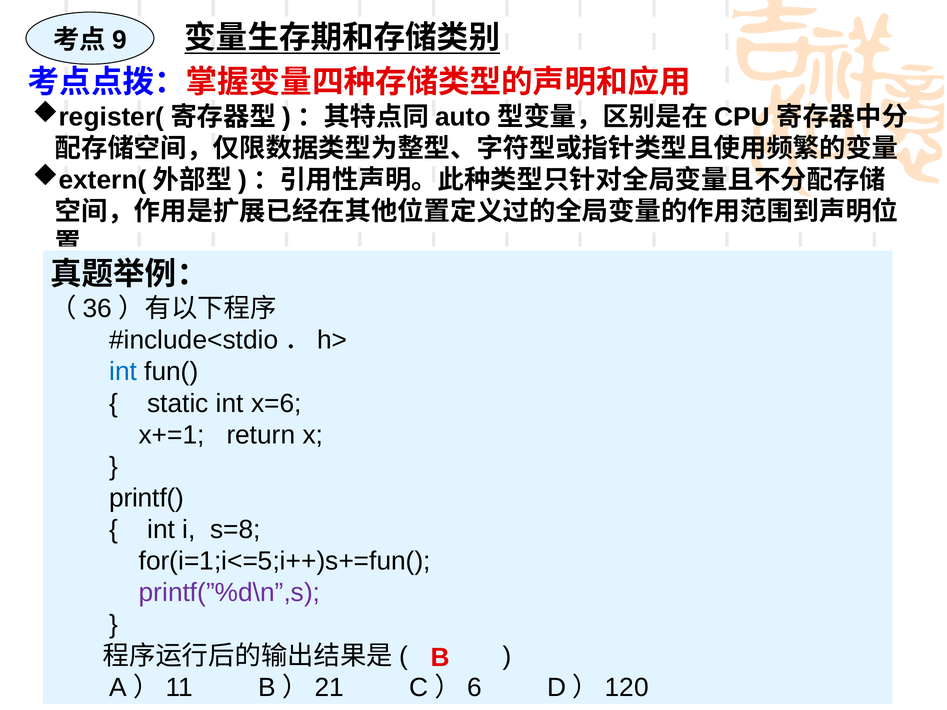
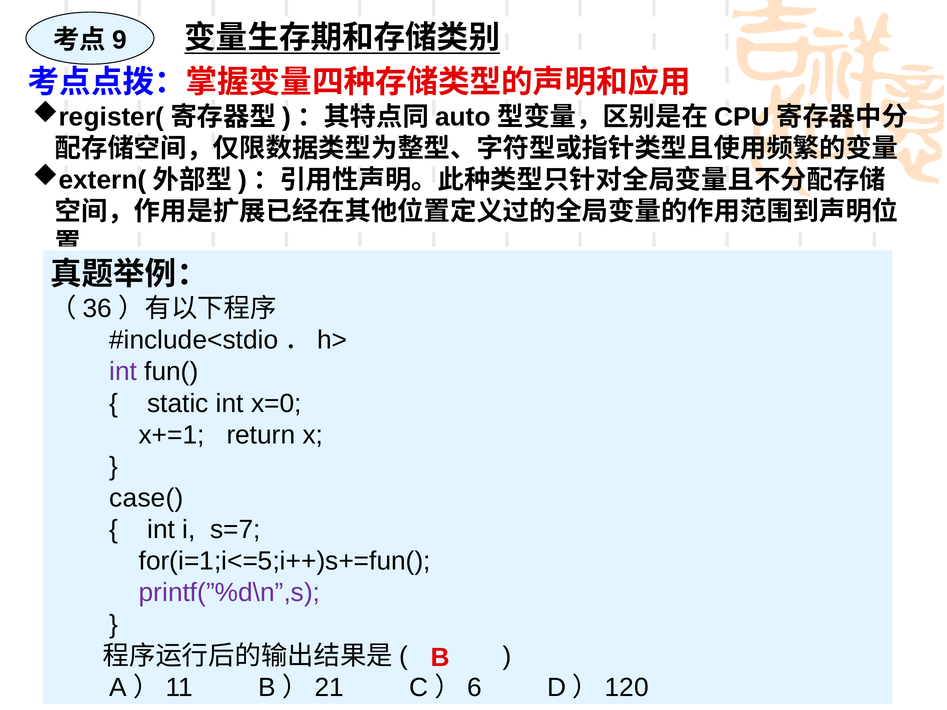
int at (123, 372) colour: blue -> purple
x=6: x=6 -> x=0
printf(: printf( -> case(
s=8: s=8 -> s=7
